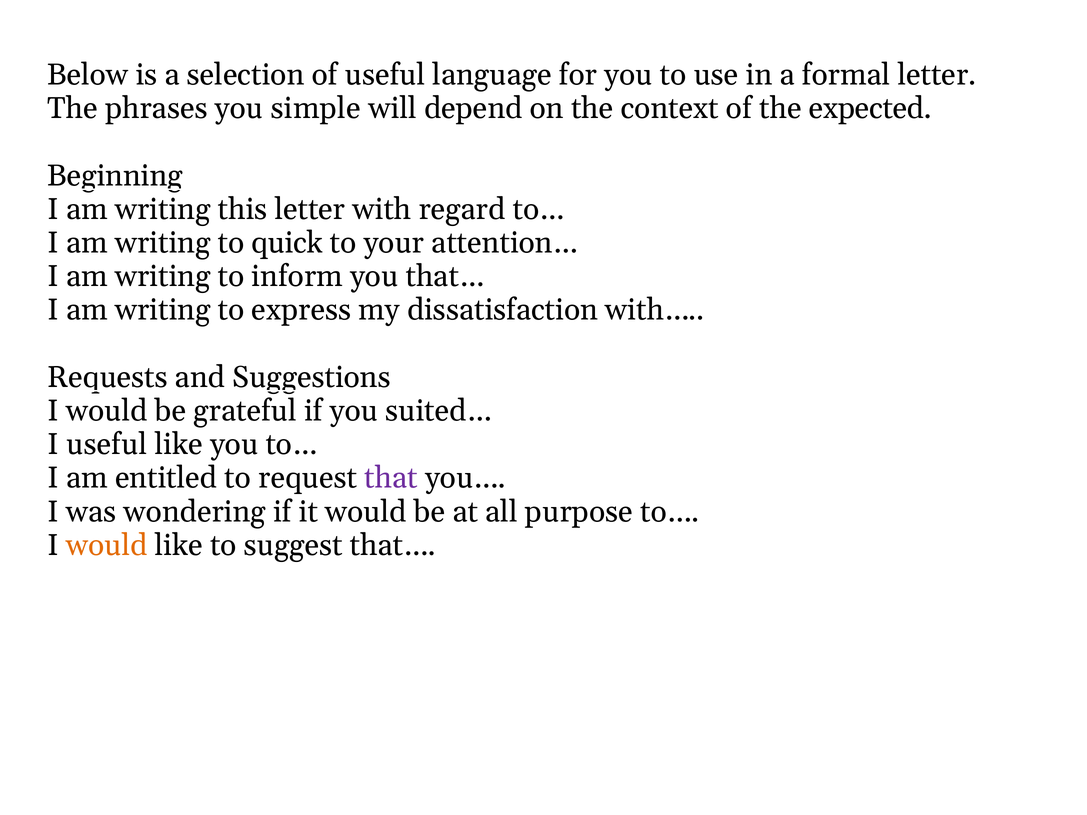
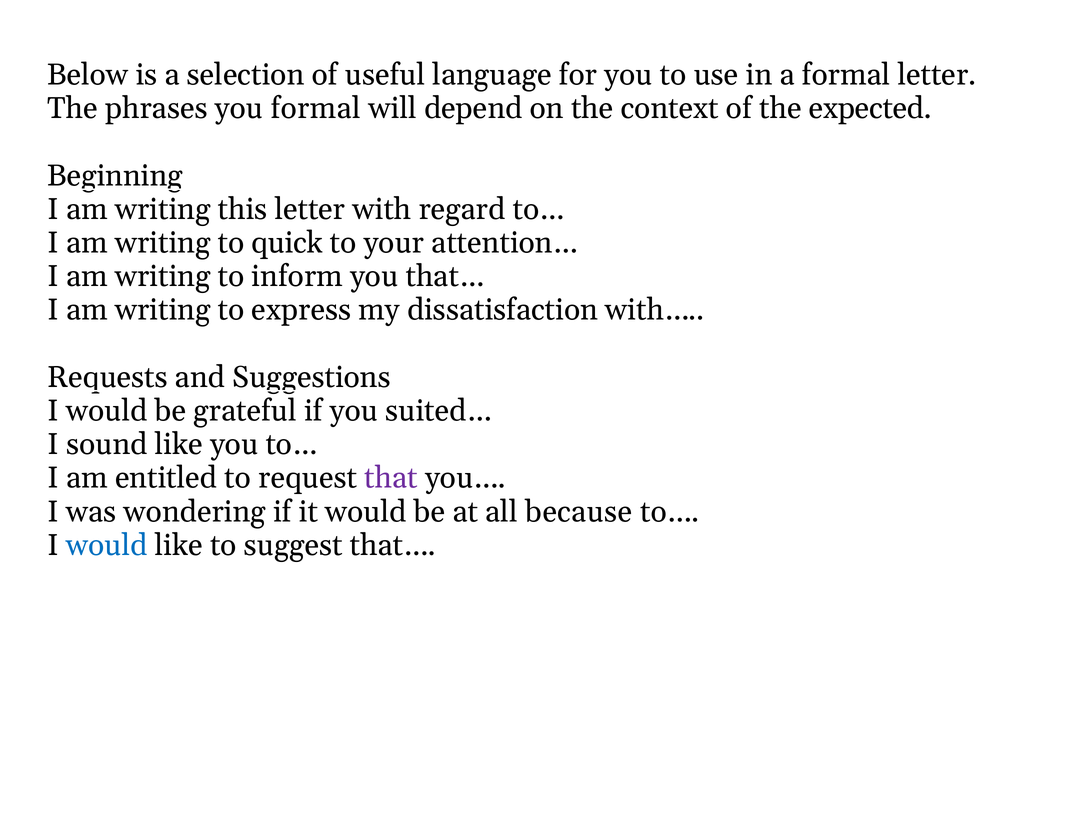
you simple: simple -> formal
I useful: useful -> sound
purpose: purpose -> because
would at (107, 545) colour: orange -> blue
